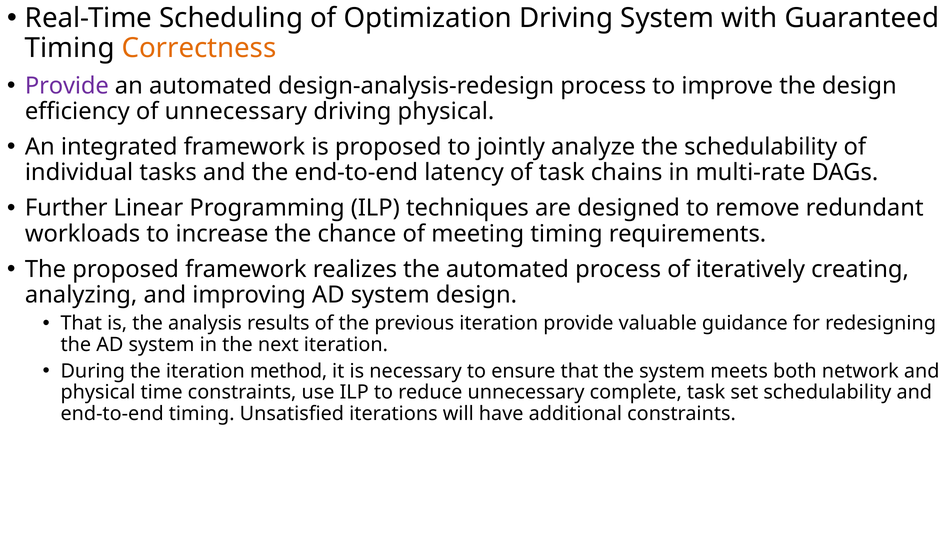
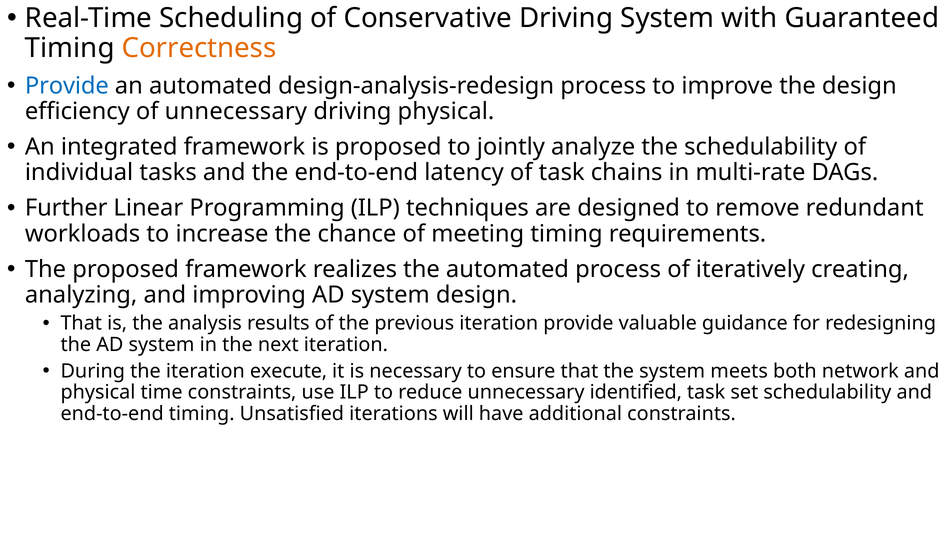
Optimization: Optimization -> Conservative
Provide at (67, 86) colour: purple -> blue
method: method -> execute
complete: complete -> identified
